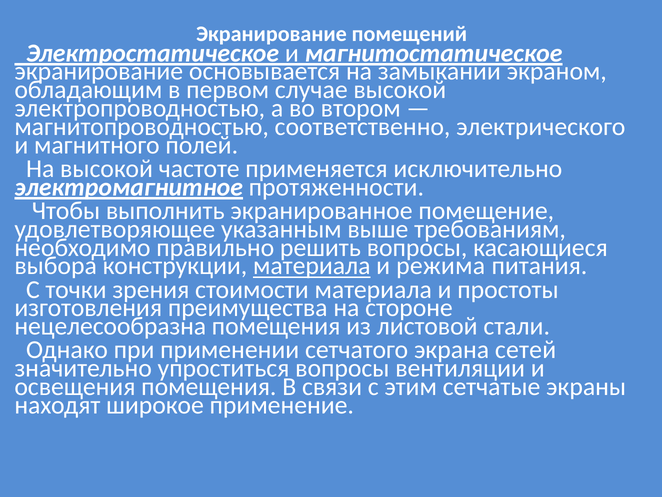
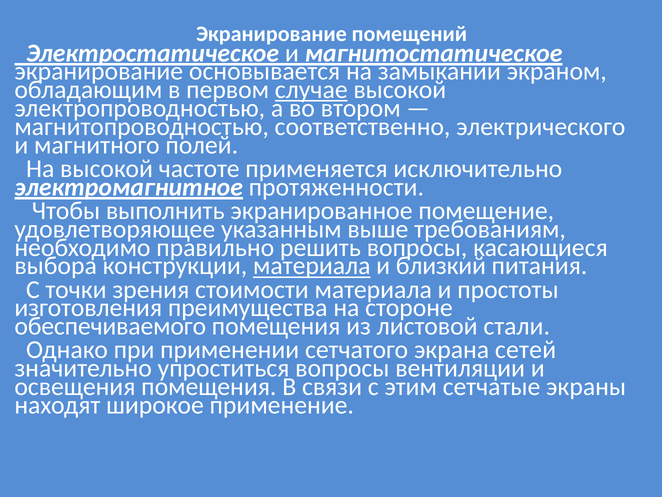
случае underline: none -> present
режима: режима -> близкий
нецелесообразна: нецелесообразна -> обеспечиваемого
